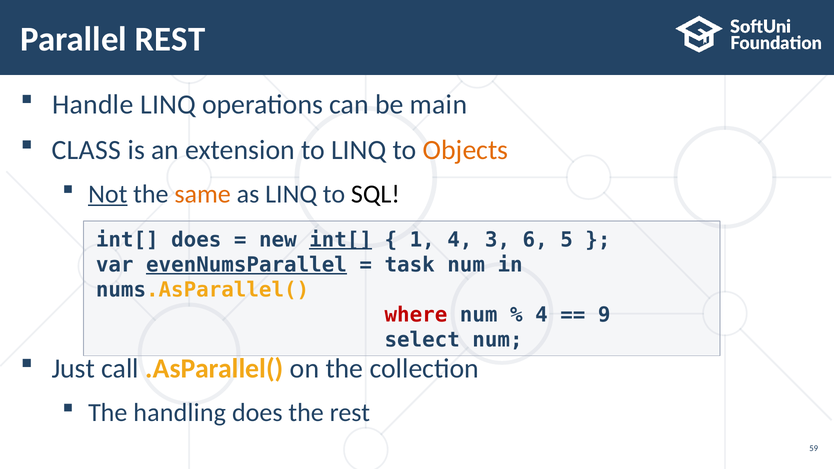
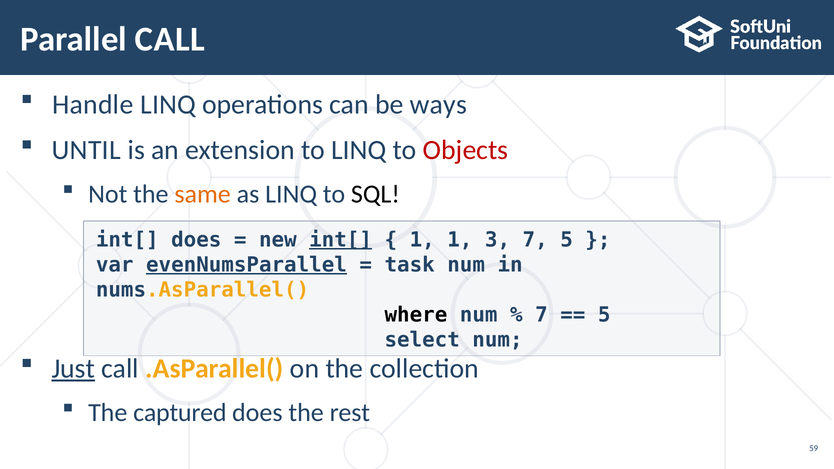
Parallel REST: REST -> CALL
main: main -> ways
CLASS: CLASS -> UNTIL
Objects colour: orange -> red
Not underline: present -> none
1 4: 4 -> 1
3 6: 6 -> 7
where colour: red -> black
4 at (541, 315): 4 -> 7
9 at (604, 315): 9 -> 5
Just underline: none -> present
handling: handling -> captured
